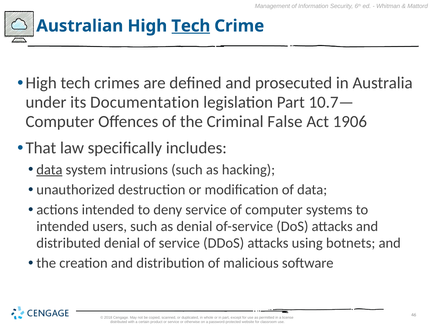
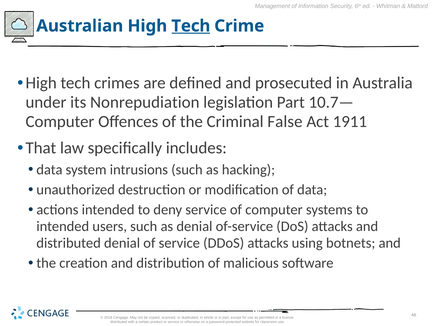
Documentation: Documentation -> Nonrepudiation
1906: 1906 -> 1911
data at (49, 170) underline: present -> none
